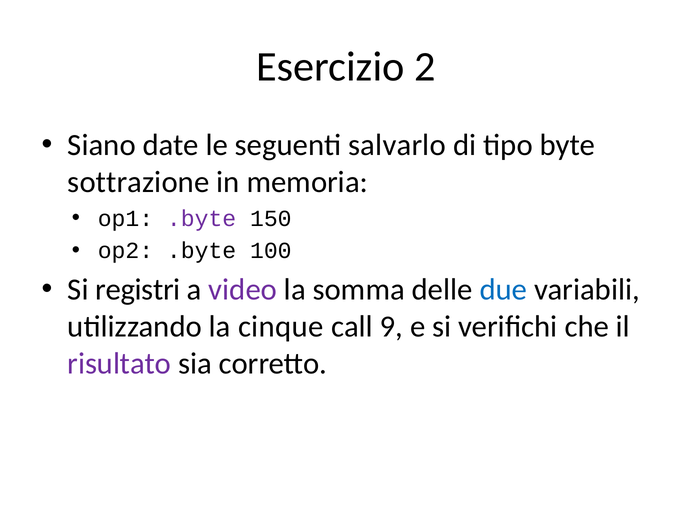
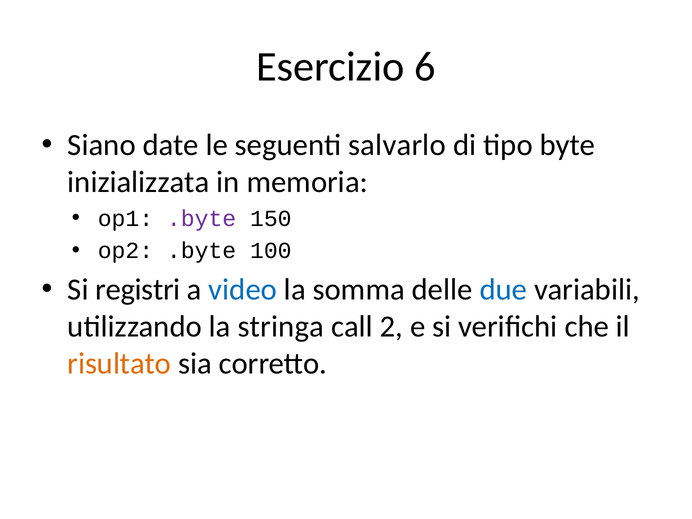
2: 2 -> 6
sottrazione: sottrazione -> inizializzata
video colour: purple -> blue
cinque: cinque -> stringa
9: 9 -> 2
risultato colour: purple -> orange
